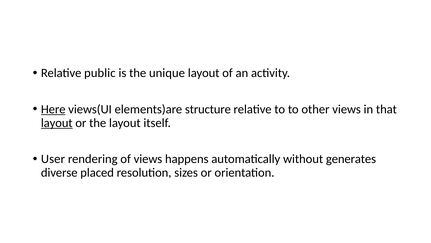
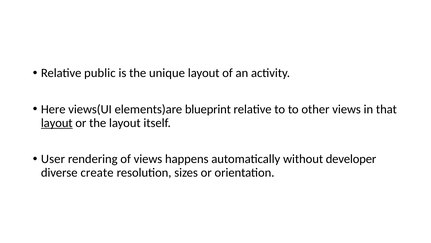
Here underline: present -> none
structure: structure -> blueprint
generates: generates -> developer
placed: placed -> create
